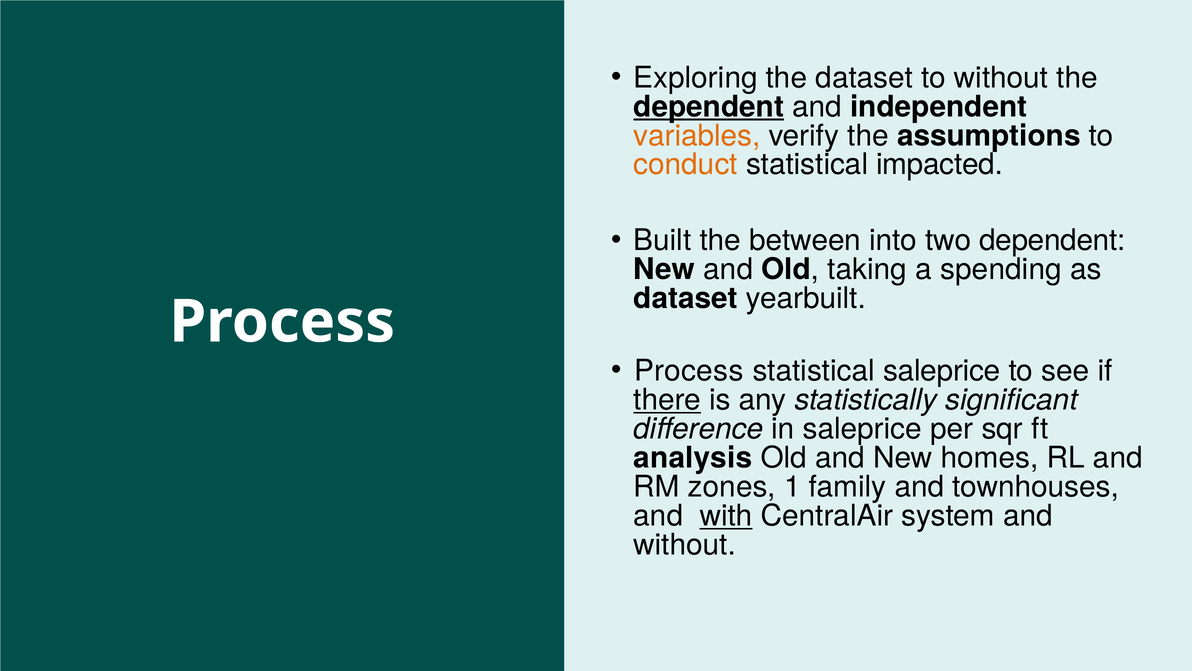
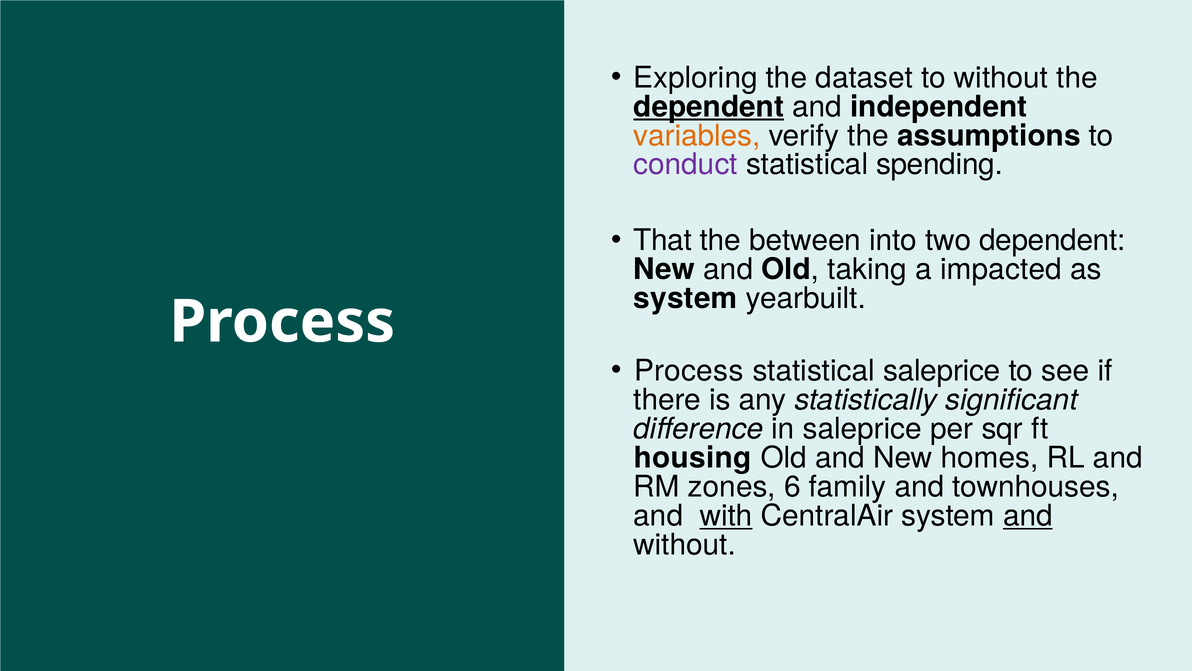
conduct colour: orange -> purple
impacted: impacted -> spending
Built: Built -> That
spending: spending -> impacted
dataset at (686, 298): dataset -> system
there underline: present -> none
analysis: analysis -> housing
1: 1 -> 6
and at (1028, 515) underline: none -> present
